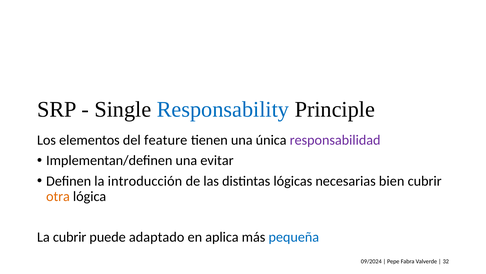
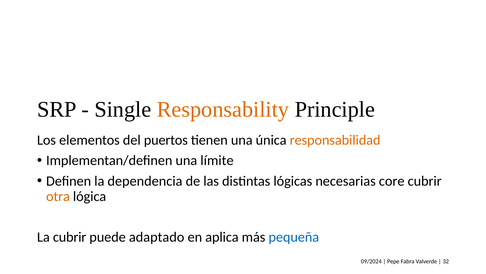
Responsability colour: blue -> orange
feature: feature -> puertos
responsabilidad colour: purple -> orange
evitar: evitar -> límite
introducción: introducción -> dependencia
bien: bien -> core
